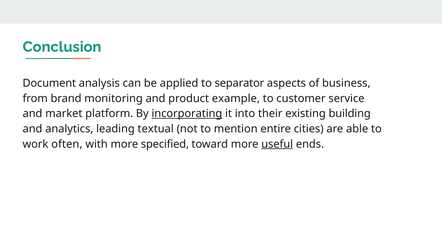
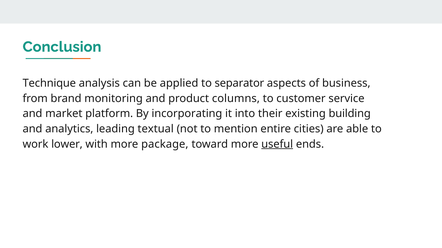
Document: Document -> Technique
example: example -> columns
incorporating underline: present -> none
often: often -> lower
specified: specified -> package
